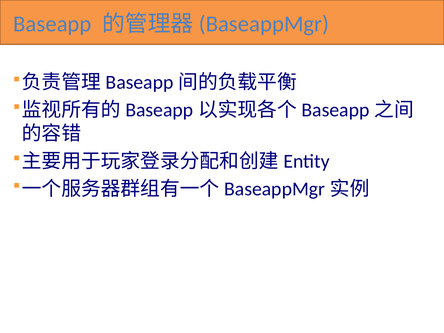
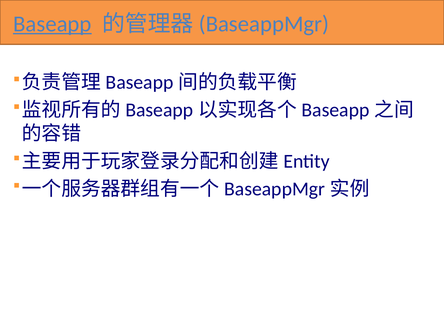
Baseapp underline: none -> present
